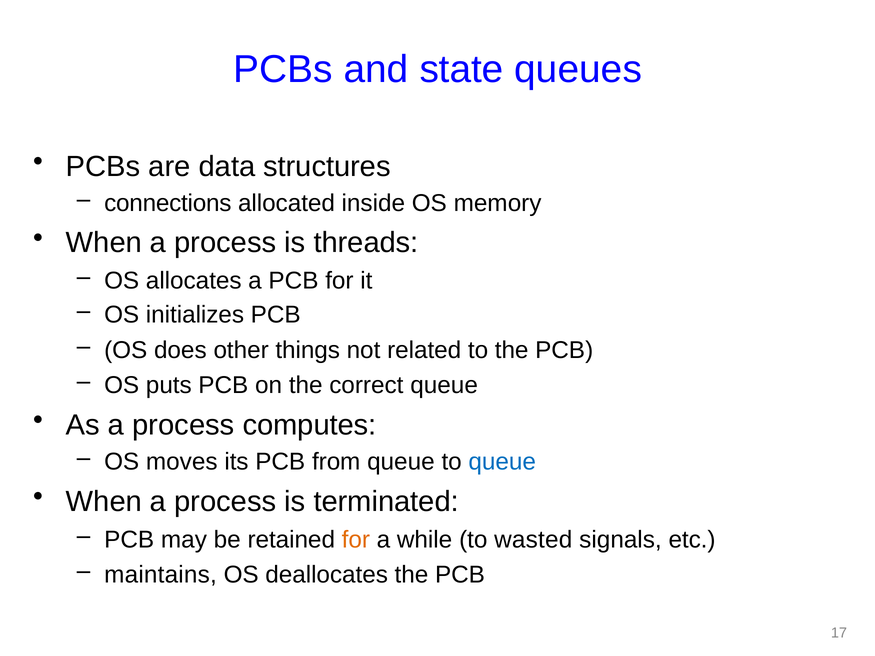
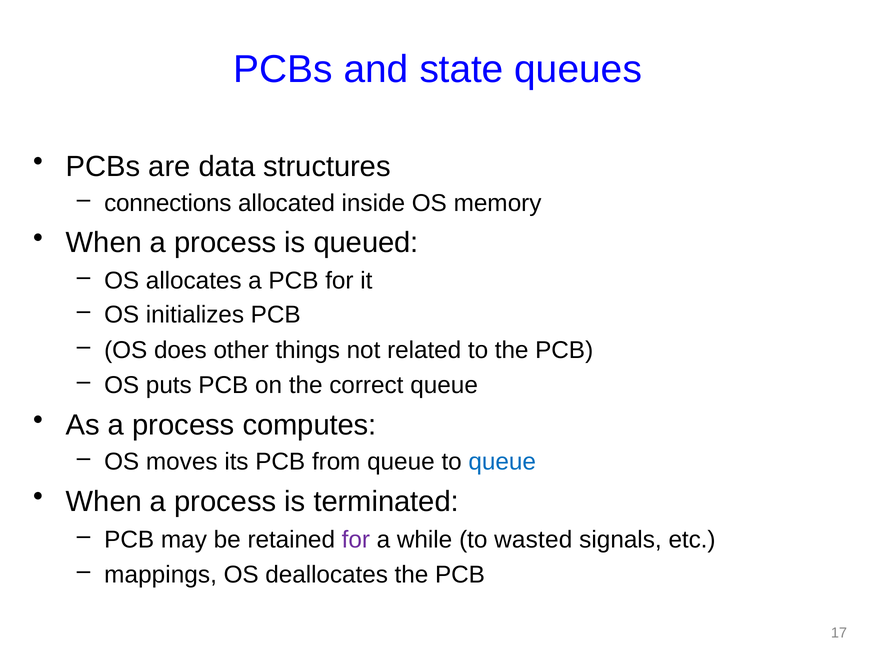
threads: threads -> queued
for at (356, 540) colour: orange -> purple
maintains: maintains -> mappings
